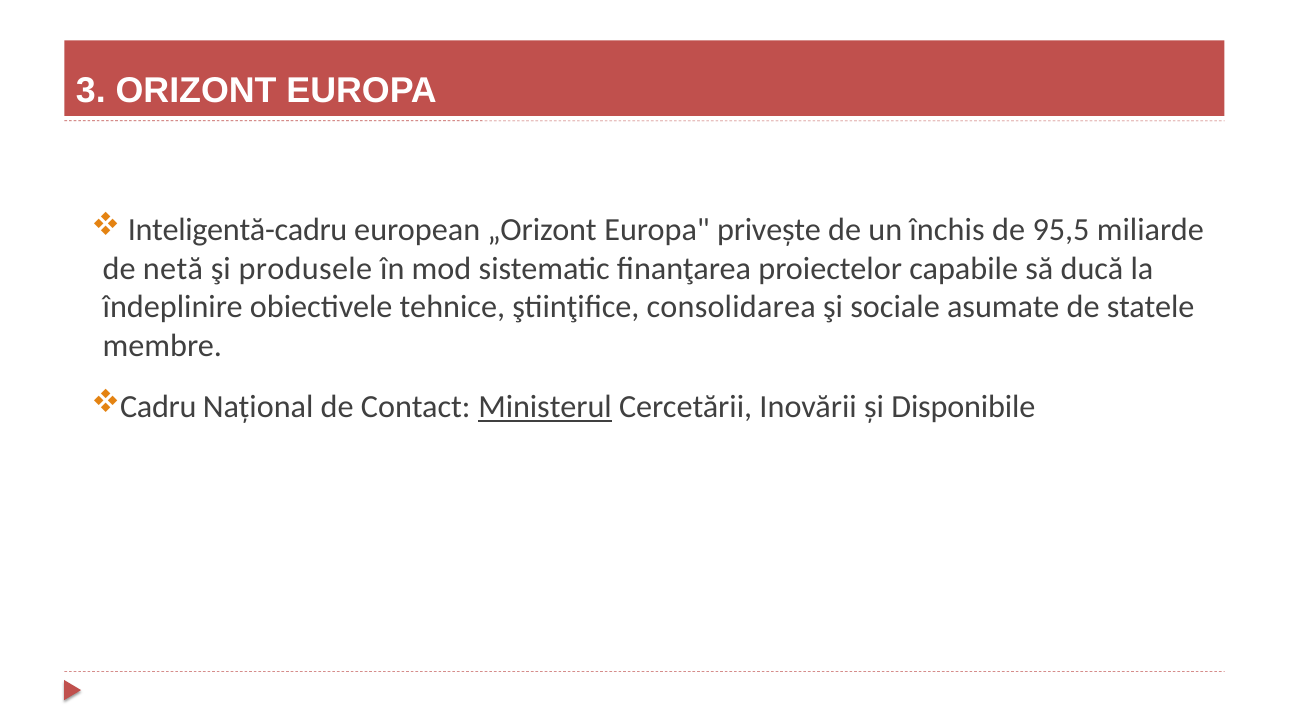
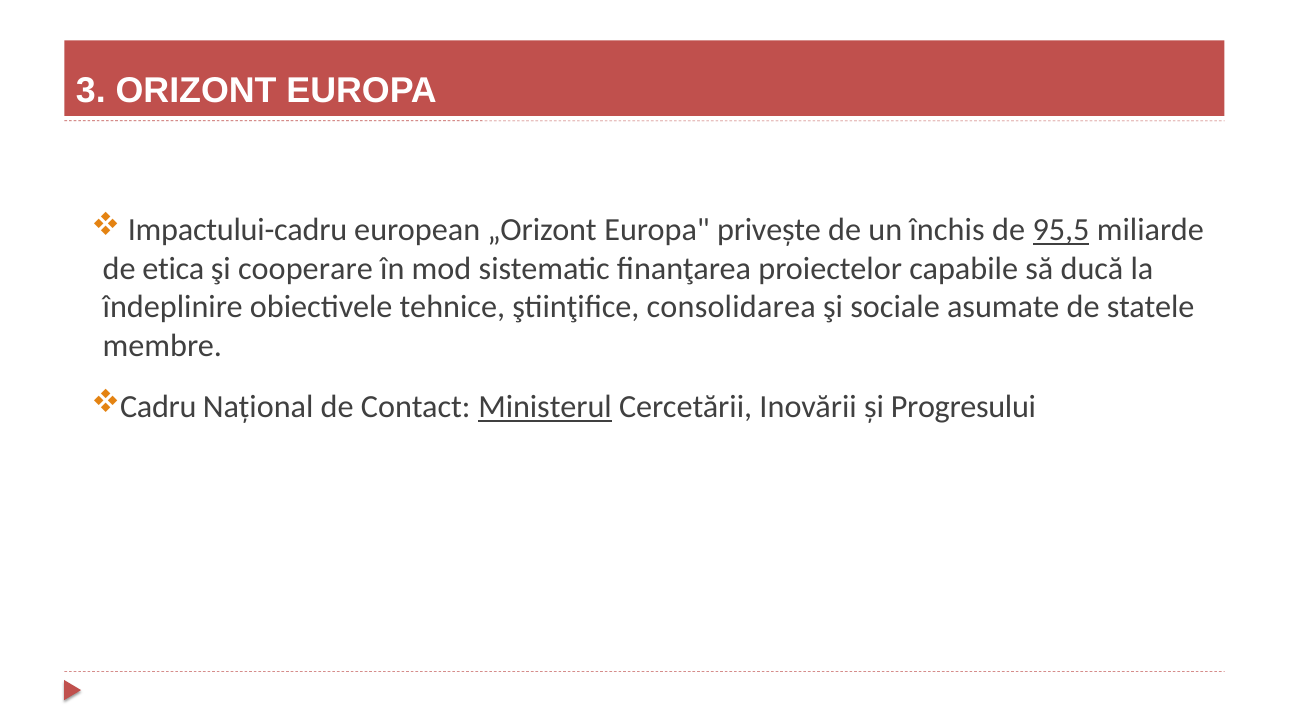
Inteligentă-cadru: Inteligentă-cadru -> Impactului-cadru
95,5 underline: none -> present
netă: netă -> etica
produsele: produsele -> cooperare
Disponibile: Disponibile -> Progresului
